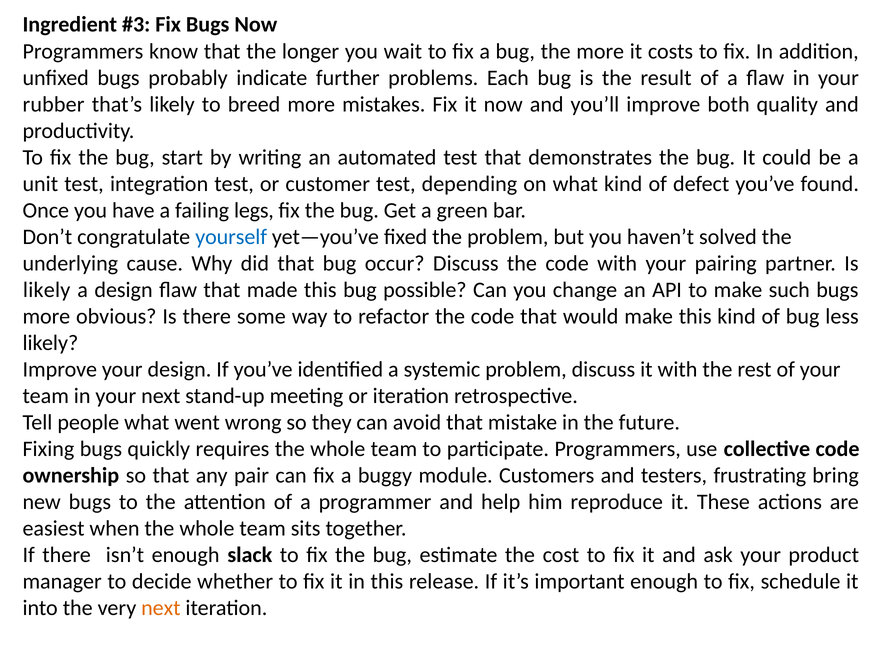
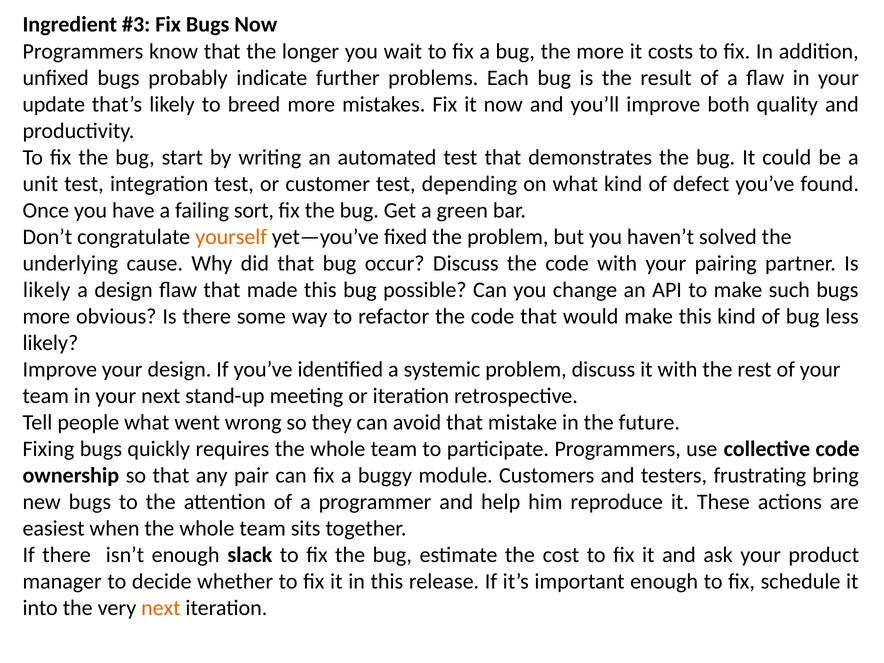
rubber: rubber -> update
legs: legs -> sort
yourself colour: blue -> orange
